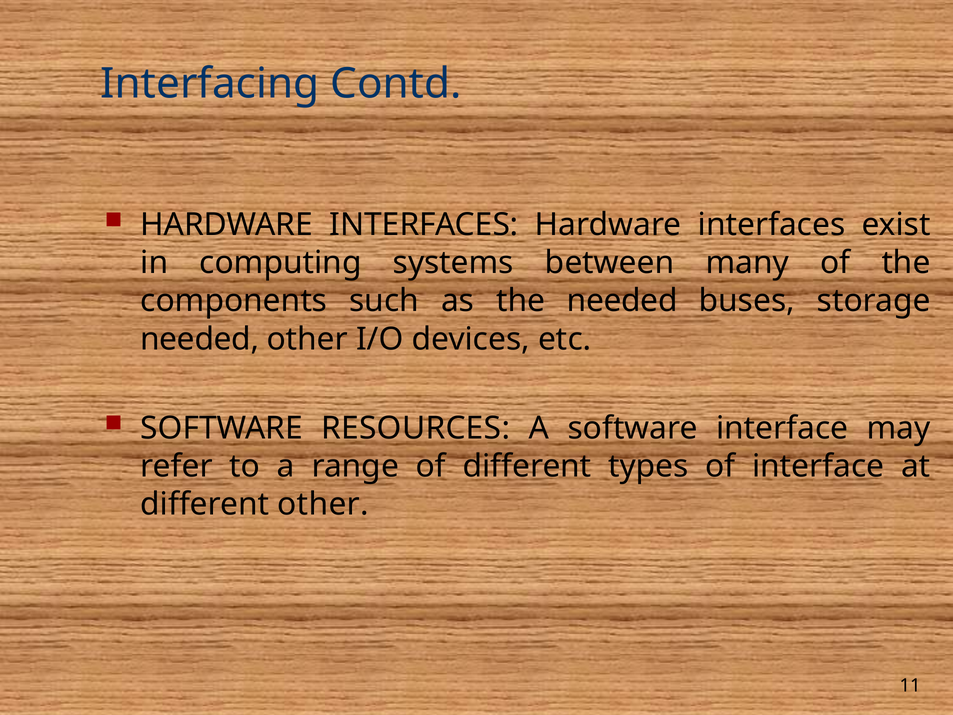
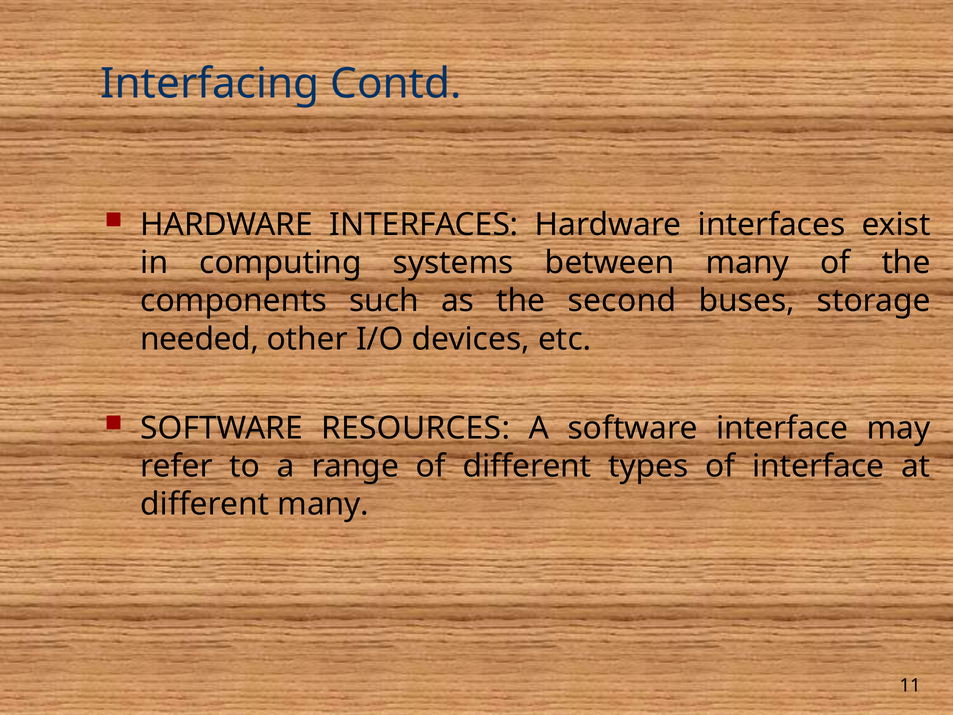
the needed: needed -> second
different other: other -> many
